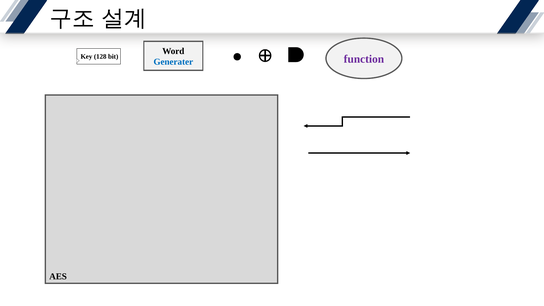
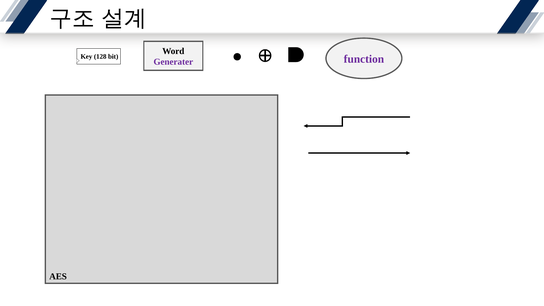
Generater colour: blue -> purple
